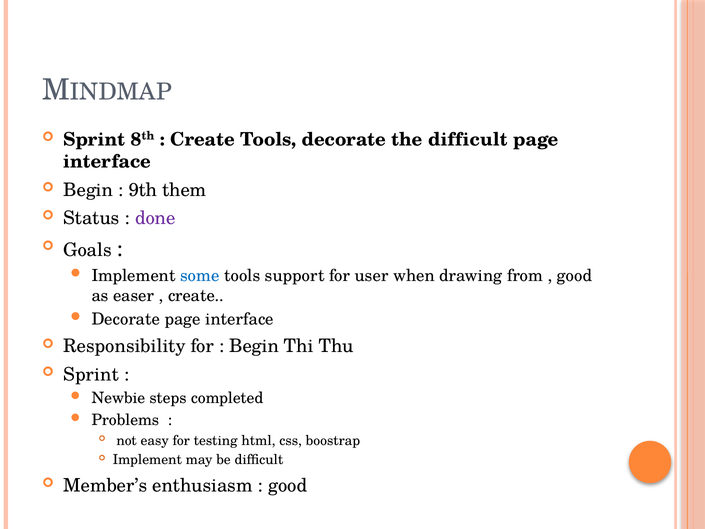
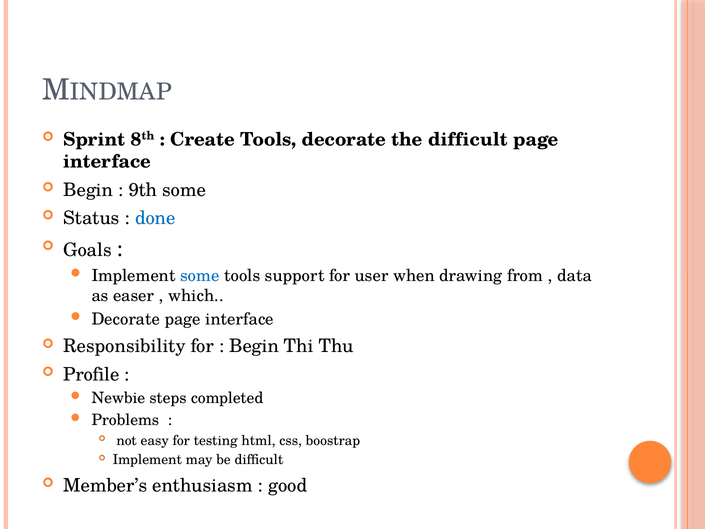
9th them: them -> some
done colour: purple -> blue
good at (575, 275): good -> data
create at (196, 295): create -> which
Sprint at (91, 374): Sprint -> Profile
